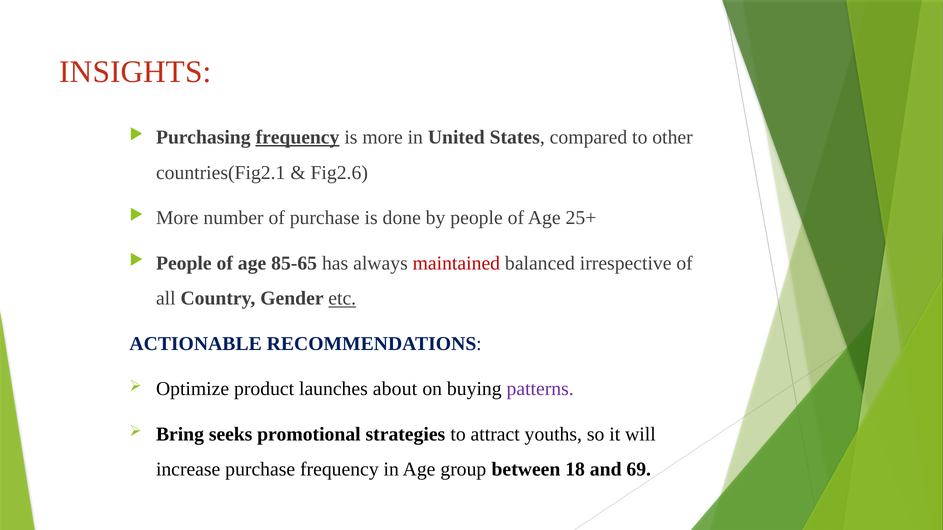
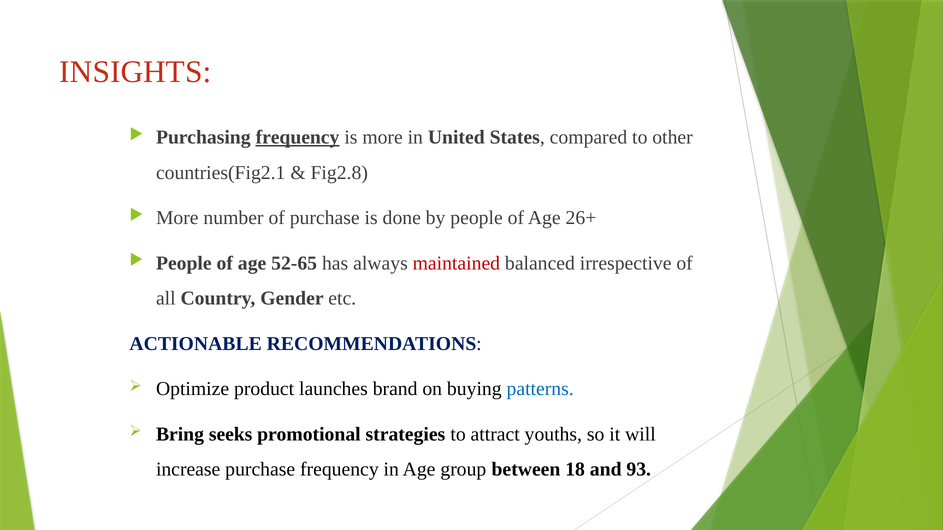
Fig2.6: Fig2.6 -> Fig2.8
25+: 25+ -> 26+
85-65: 85-65 -> 52-65
etc underline: present -> none
about: about -> brand
patterns colour: purple -> blue
69: 69 -> 93
